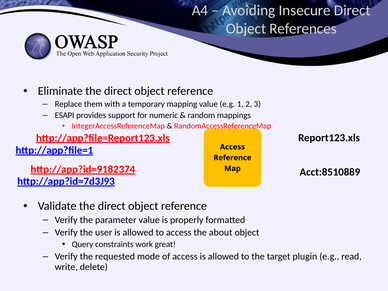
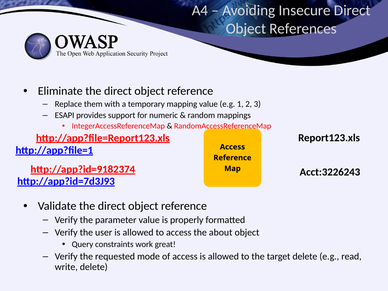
Acct:8510889: Acct:8510889 -> Acct:3226243
target plugin: plugin -> delete
